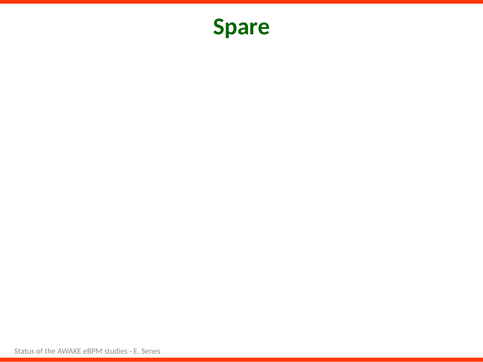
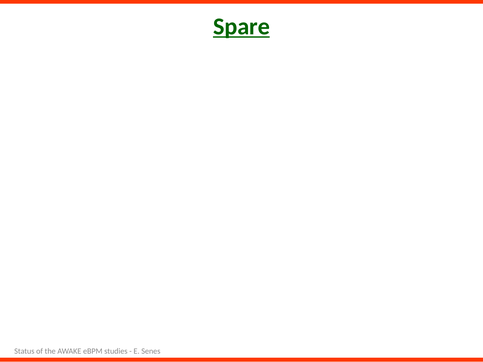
Spare underline: none -> present
